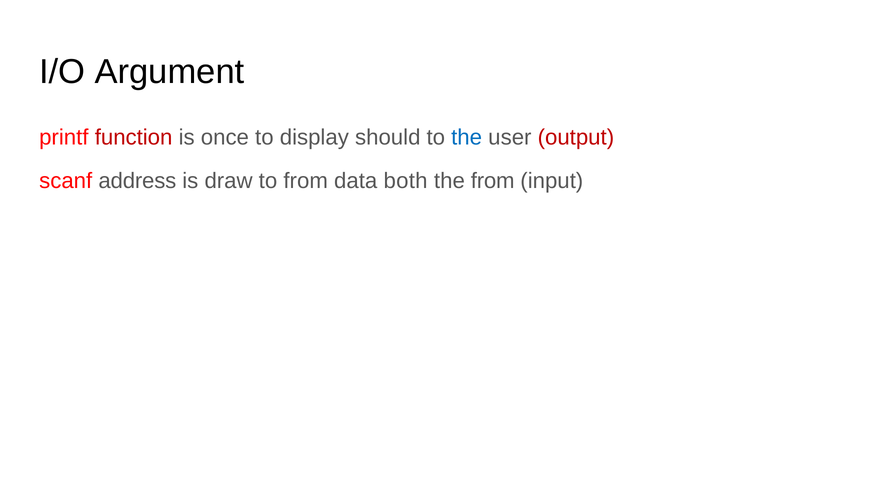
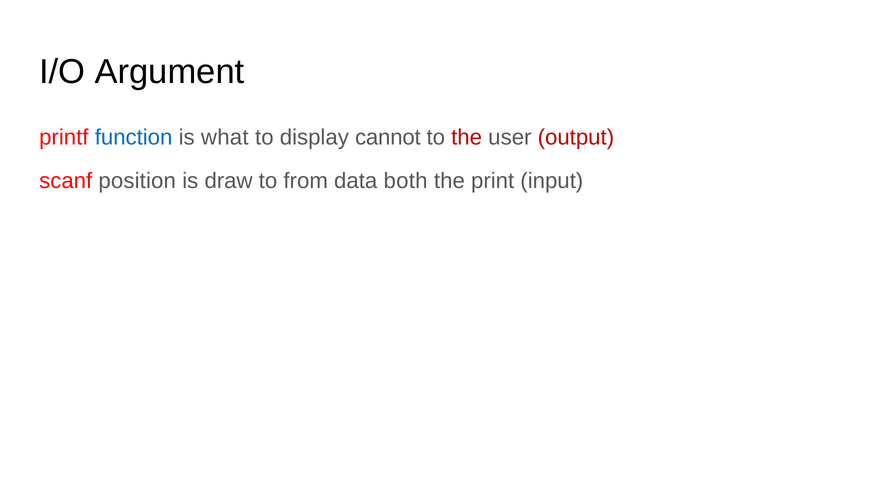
function colour: red -> blue
once: once -> what
should: should -> cannot
the at (467, 137) colour: blue -> red
address: address -> position
the from: from -> print
